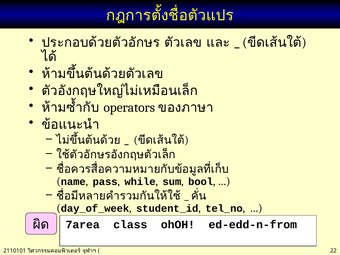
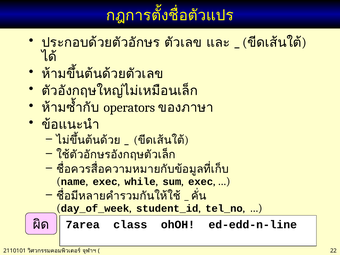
pass at (105, 182): pass -> exec
bool at (201, 182): bool -> exec
ed-edd-n-from: ed-edd-n-from -> ed-edd-n-line
